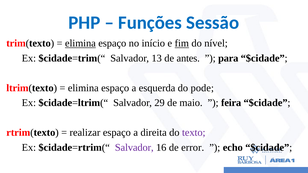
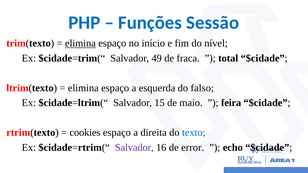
fim underline: present -> none
13: 13 -> 49
antes: antes -> fraca
para: para -> total
pode: pode -> falso
29: 29 -> 15
realizar: realizar -> cookies
texto colour: purple -> blue
